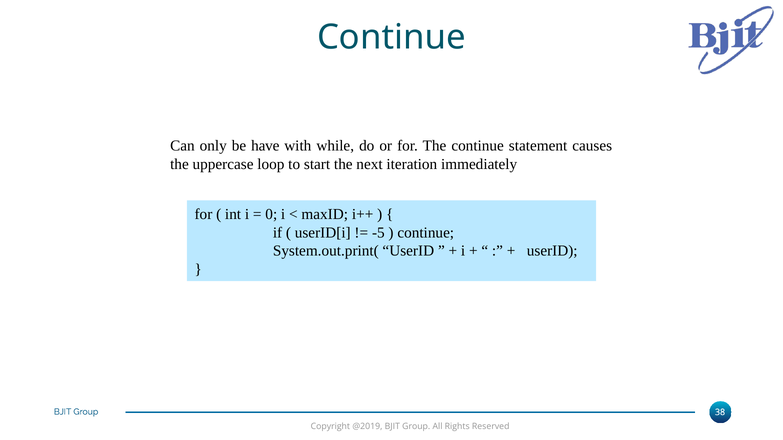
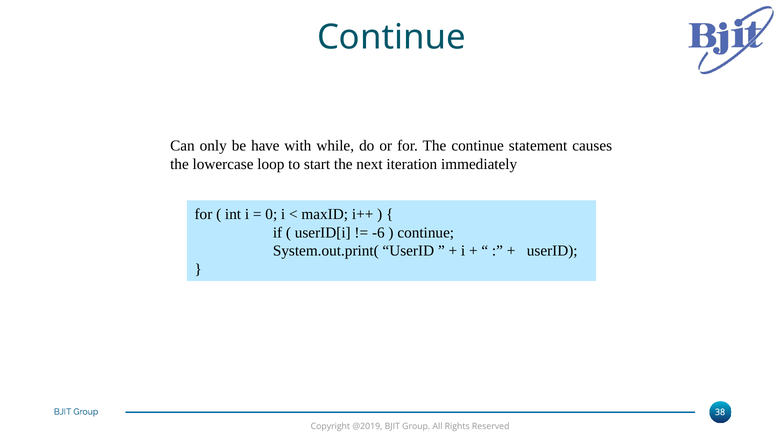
uppercase: uppercase -> lowercase
-5: -5 -> -6
